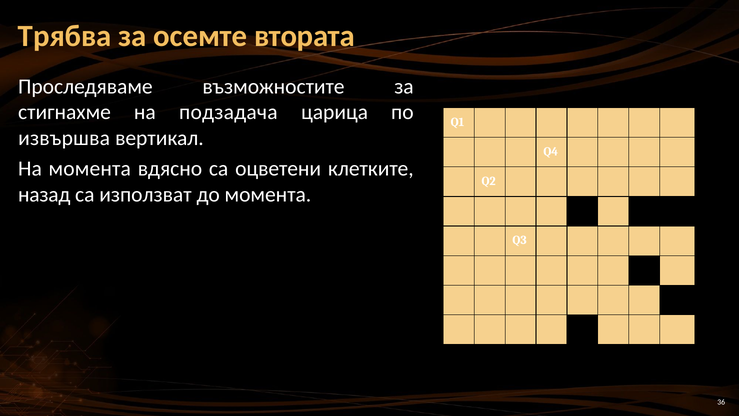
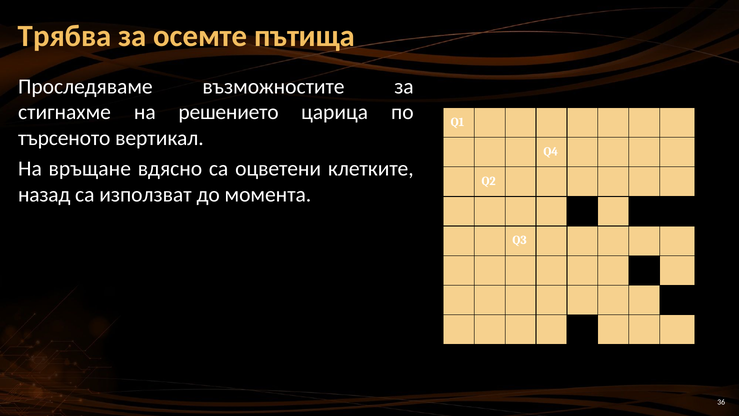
втората: втората -> пътища
подзадача: подзадача -> решението
извършва: извършва -> търсеното
На момента: момента -> връщане
